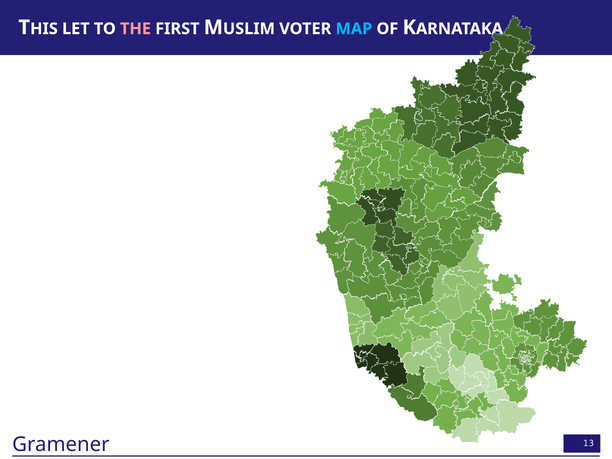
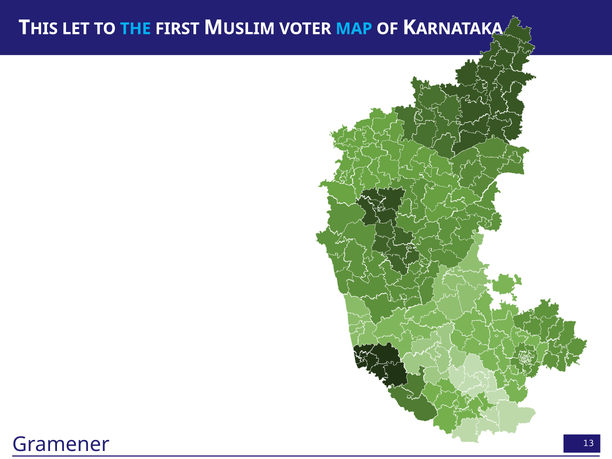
THE colour: pink -> light blue
